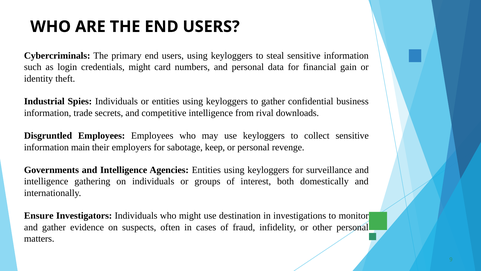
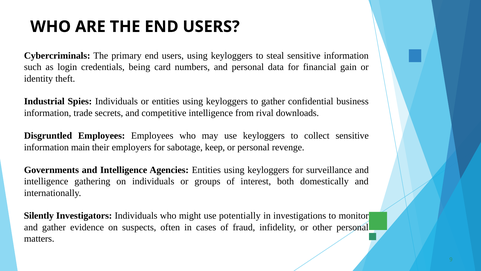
credentials might: might -> being
Ensure: Ensure -> Silently
destination: destination -> potentially
